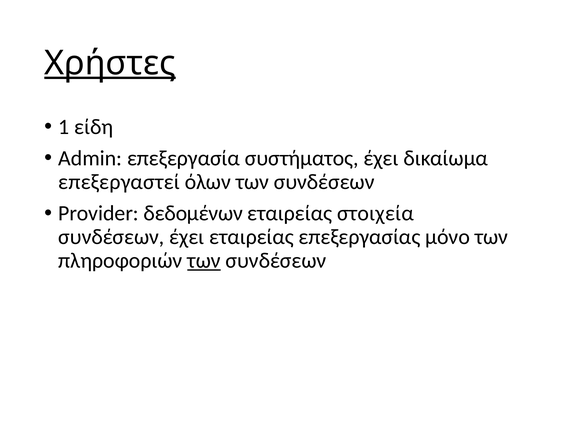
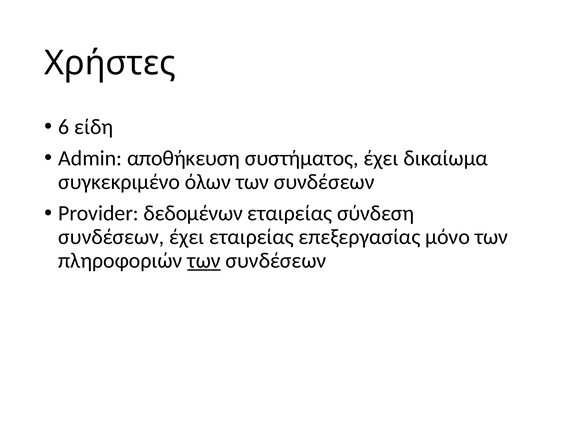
Χρήστες underline: present -> none
1: 1 -> 6
επεξεργασία: επεξεργασία -> αποθήκευση
επεξεργαστεί: επεξεργαστεί -> συγκεκριμένο
στοιχεία: στοιχεία -> σύνδεση
